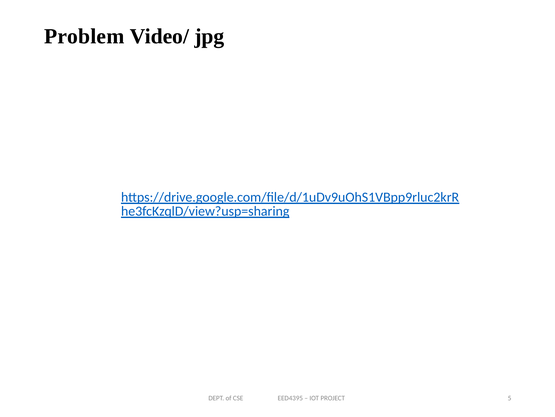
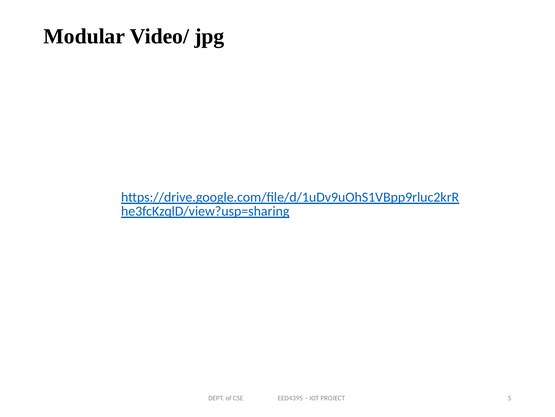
Problem: Problem -> Modular
